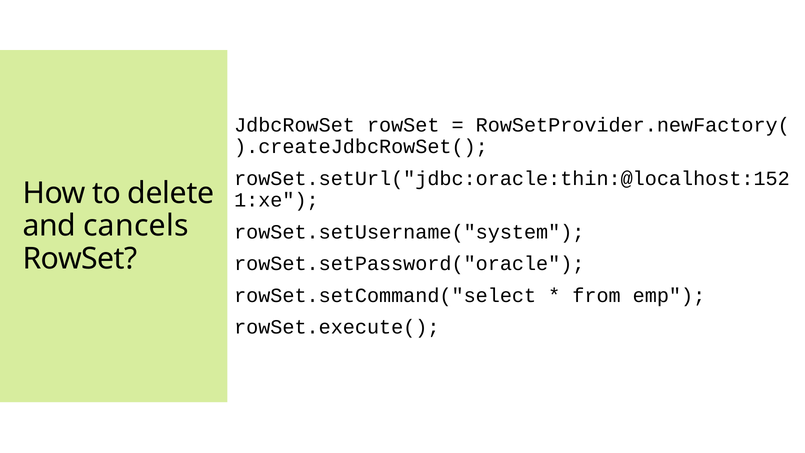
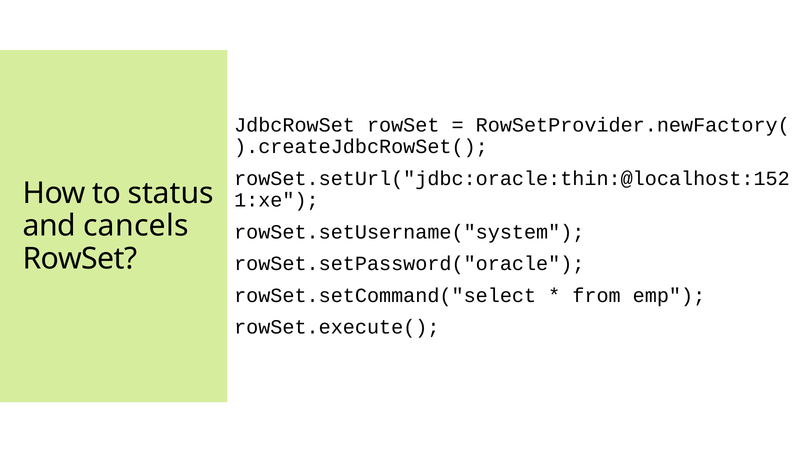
delete: delete -> status
